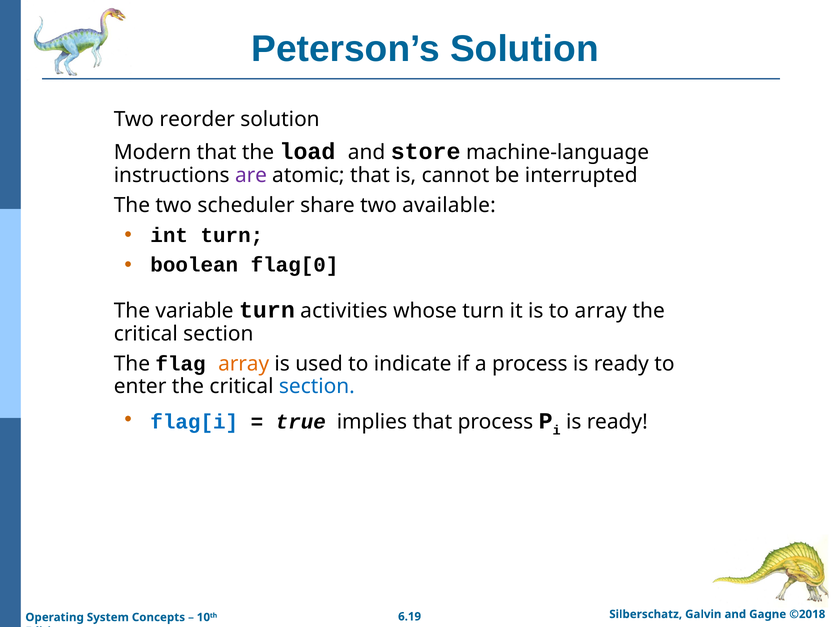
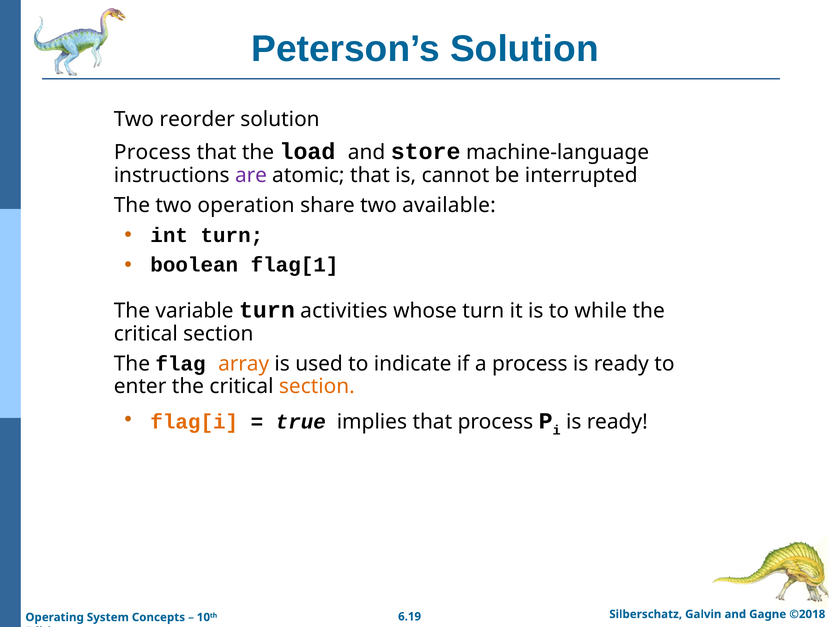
Modern at (153, 152): Modern -> Process
scheduler: scheduler -> operation
flag[0: flag[0 -> flag[1
to array: array -> while
section at (317, 387) colour: blue -> orange
flag[i colour: blue -> orange
